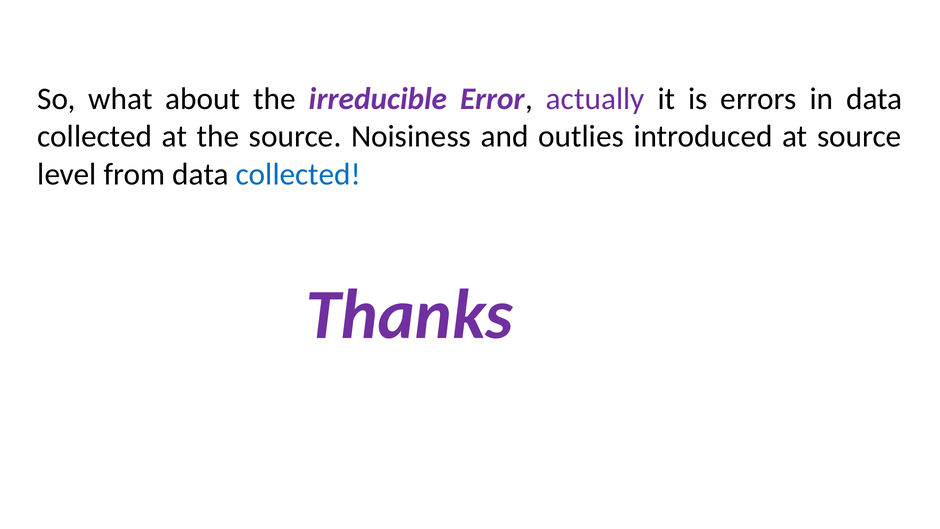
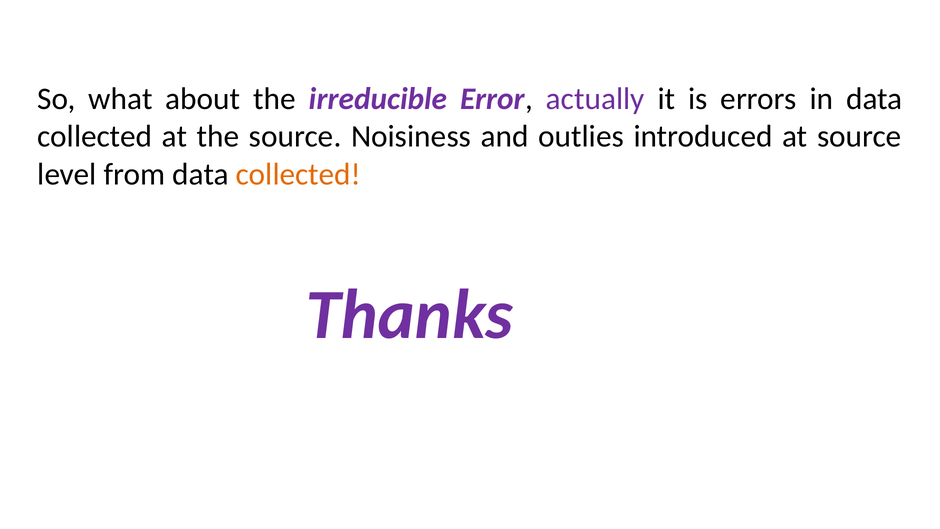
collected at (298, 174) colour: blue -> orange
